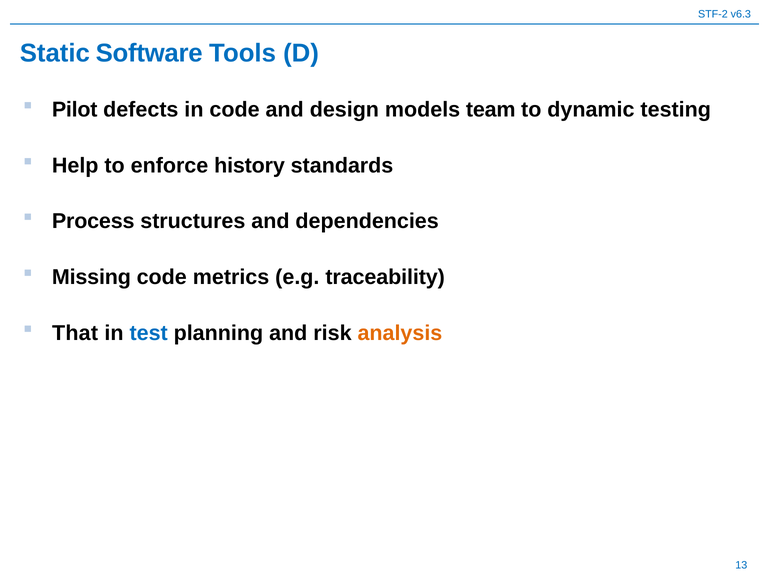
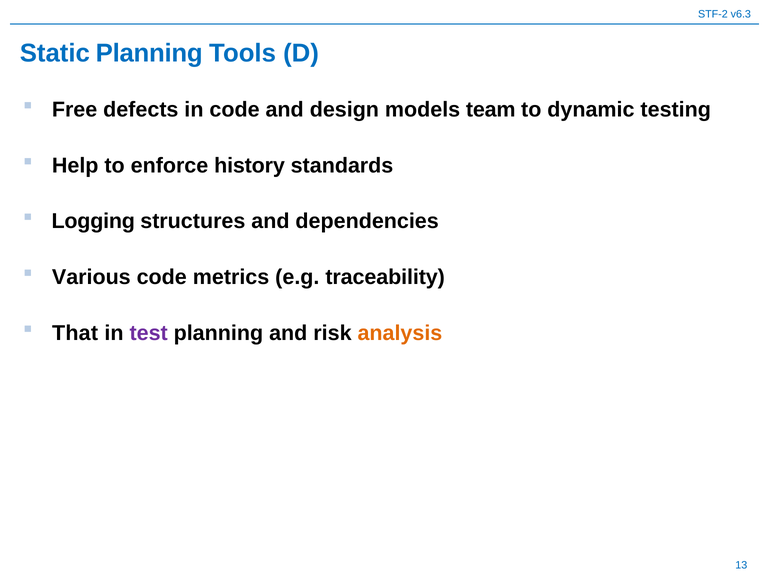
Static Software: Software -> Planning
Pilot: Pilot -> Free
Process: Process -> Logging
Missing: Missing -> Various
test colour: blue -> purple
